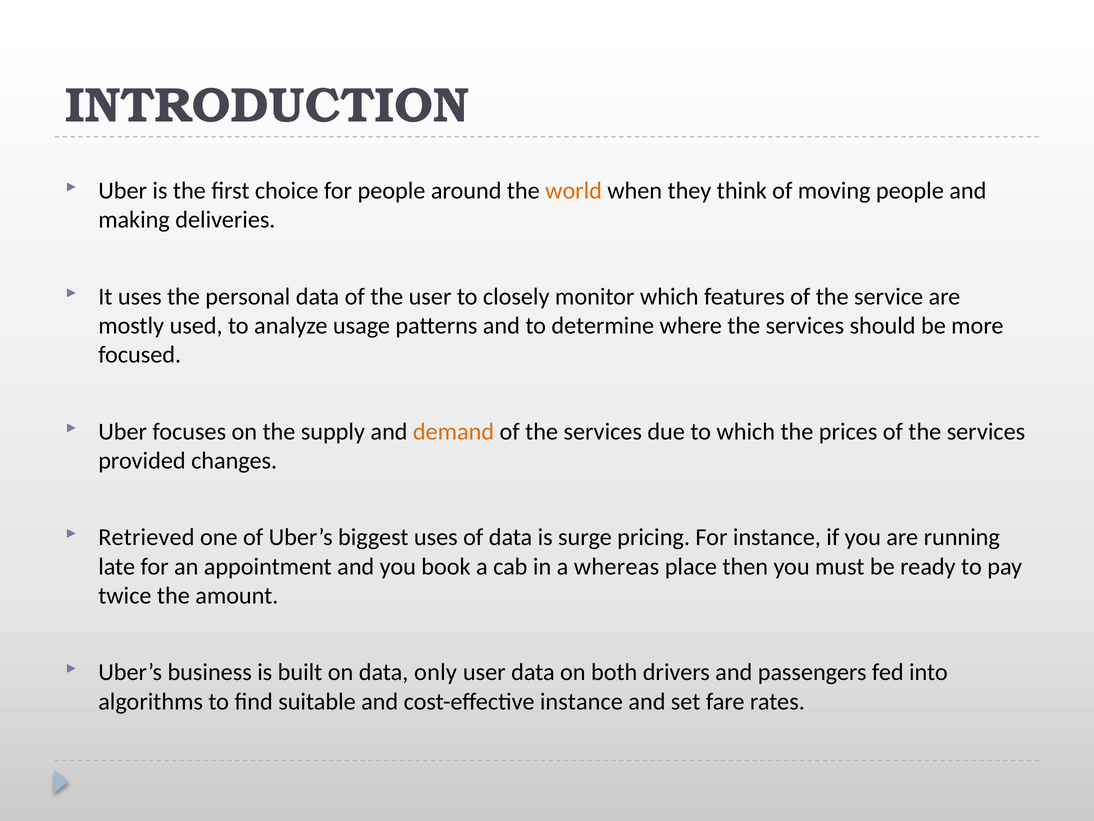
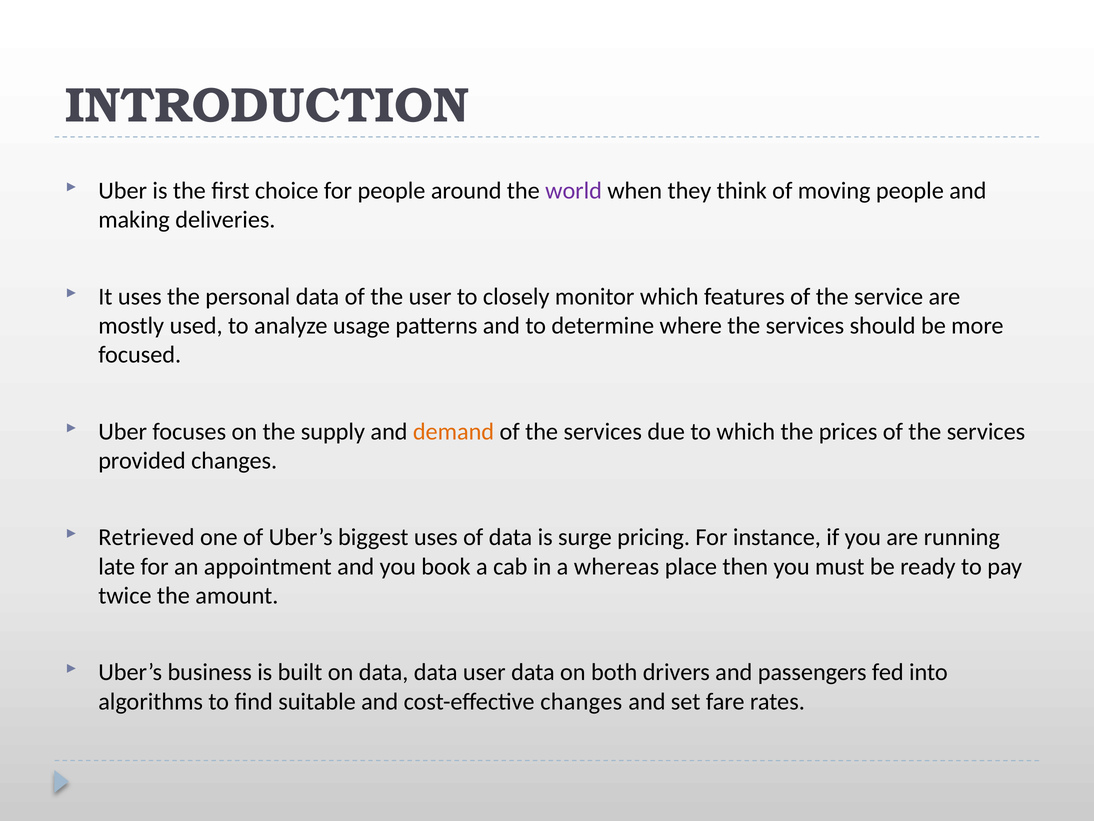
world colour: orange -> purple
data only: only -> data
cost-effective instance: instance -> changes
